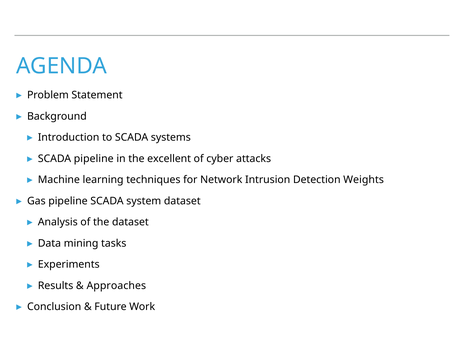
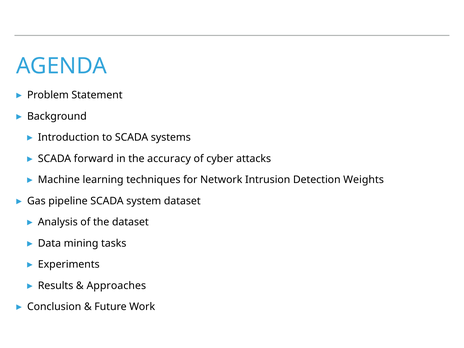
SCADA pipeline: pipeline -> forward
excellent: excellent -> accuracy
